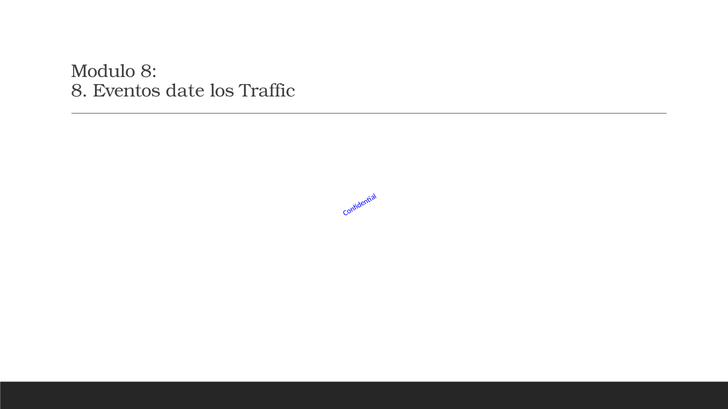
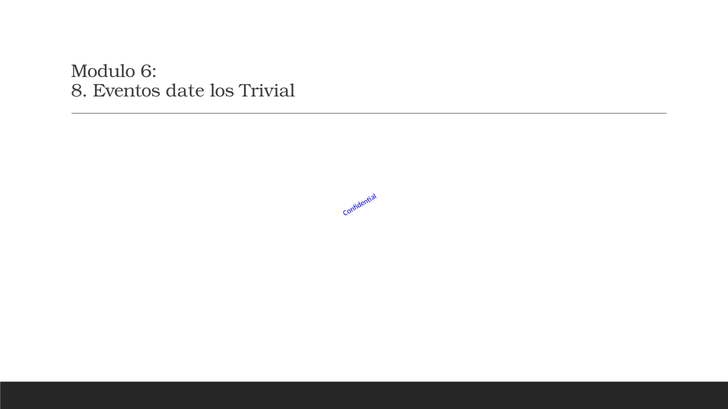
Modulo 8: 8 -> 6
Traffic: Traffic -> Trivial
